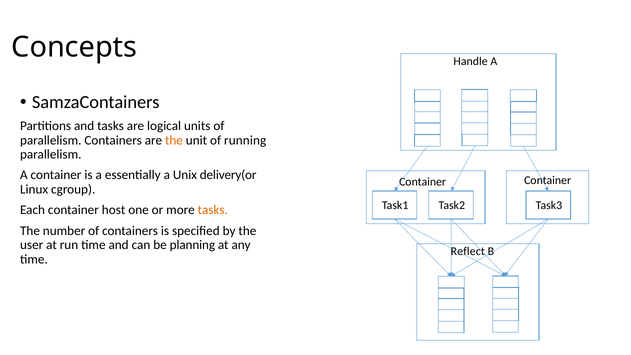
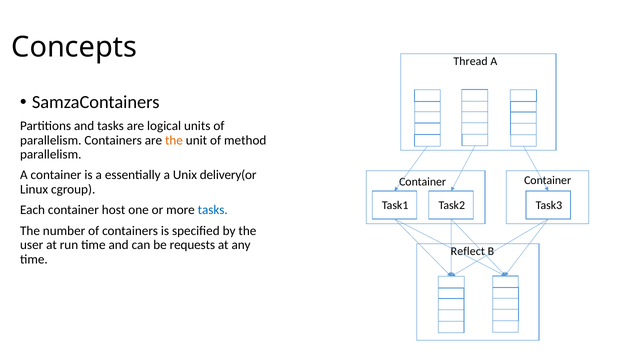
Handle: Handle -> Thread
running: running -> method
tasks at (213, 210) colour: orange -> blue
planning: planning -> requests
